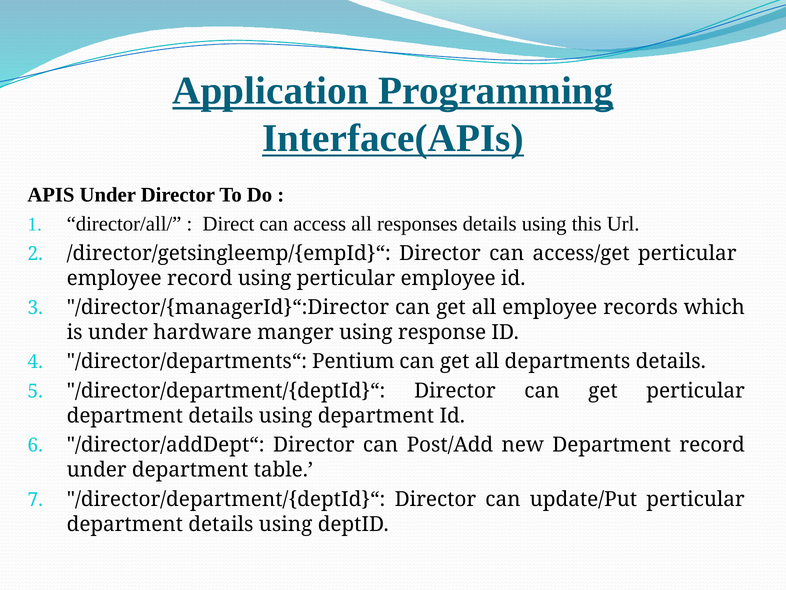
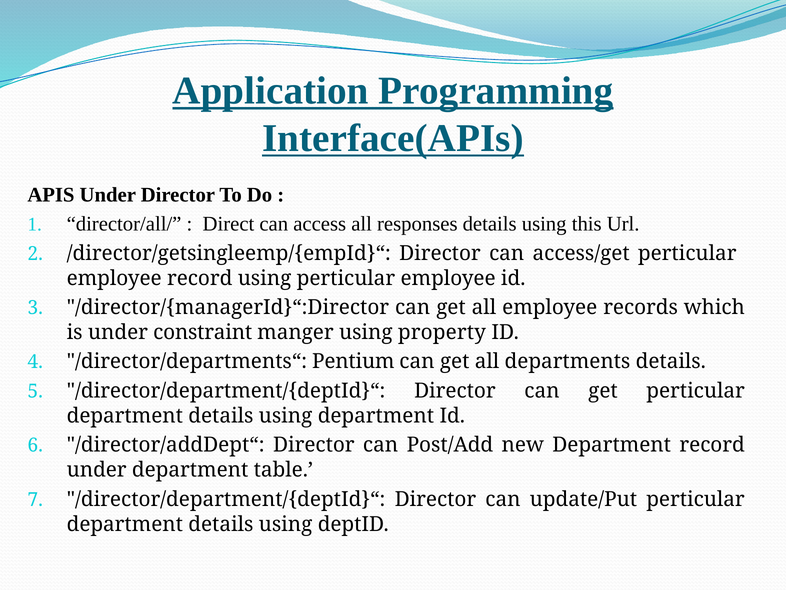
hardware: hardware -> constraint
response: response -> property
